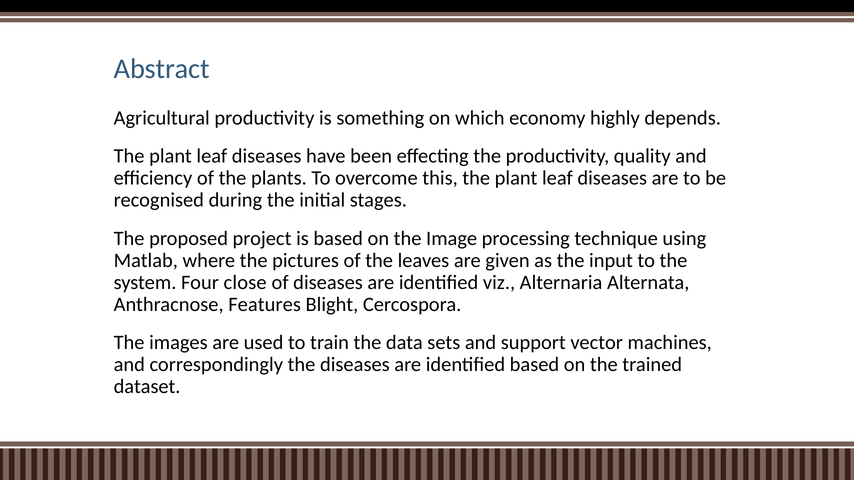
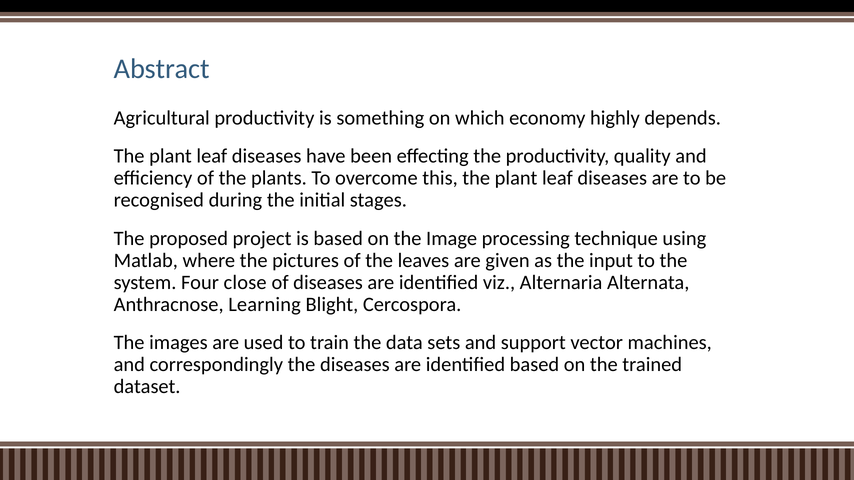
Features: Features -> Learning
